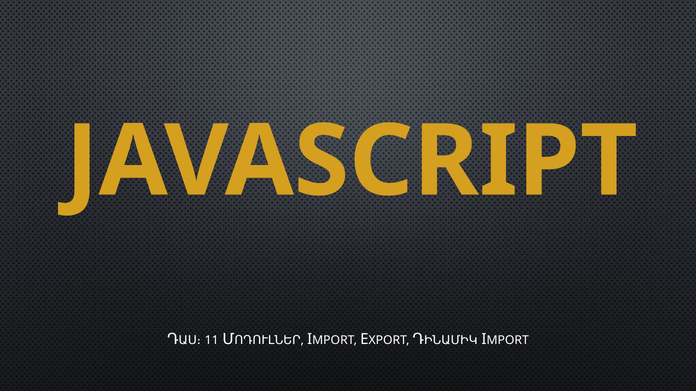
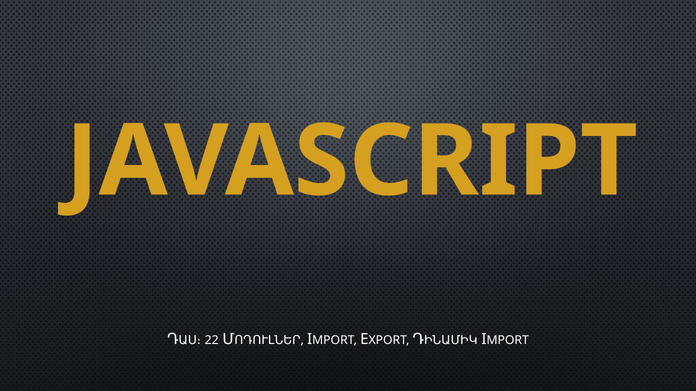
11: 11 -> 22
